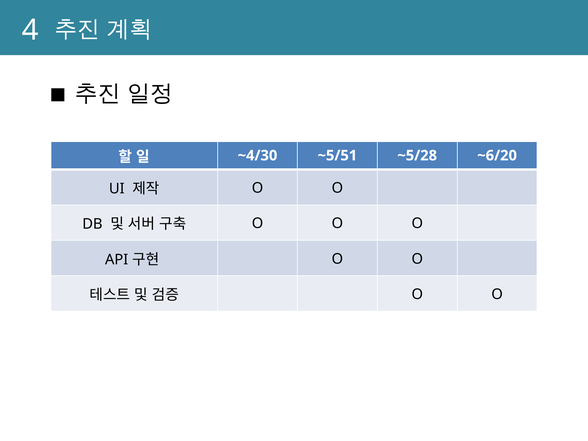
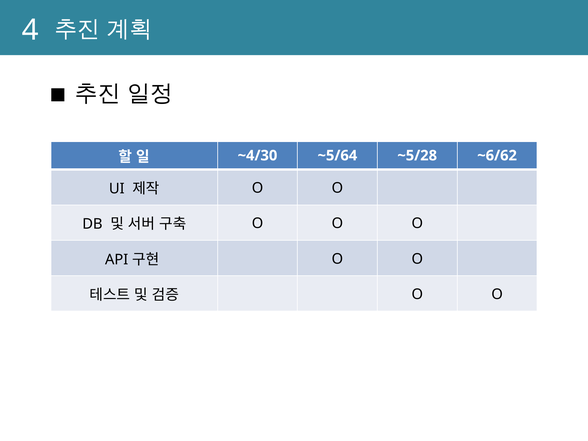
~5/51: ~5/51 -> ~5/64
~6/20: ~6/20 -> ~6/62
